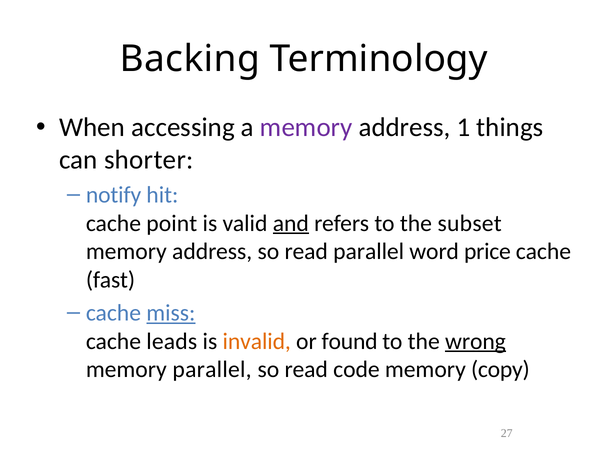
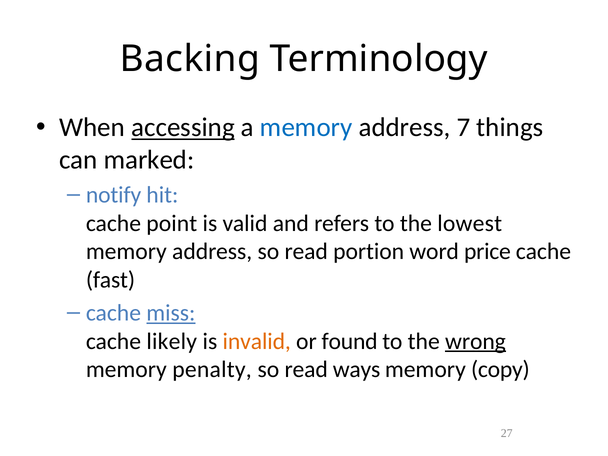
accessing underline: none -> present
memory at (306, 128) colour: purple -> blue
1: 1 -> 7
shorter: shorter -> marked
and underline: present -> none
subset: subset -> lowest
read parallel: parallel -> portion
leads: leads -> likely
memory parallel: parallel -> penalty
code: code -> ways
